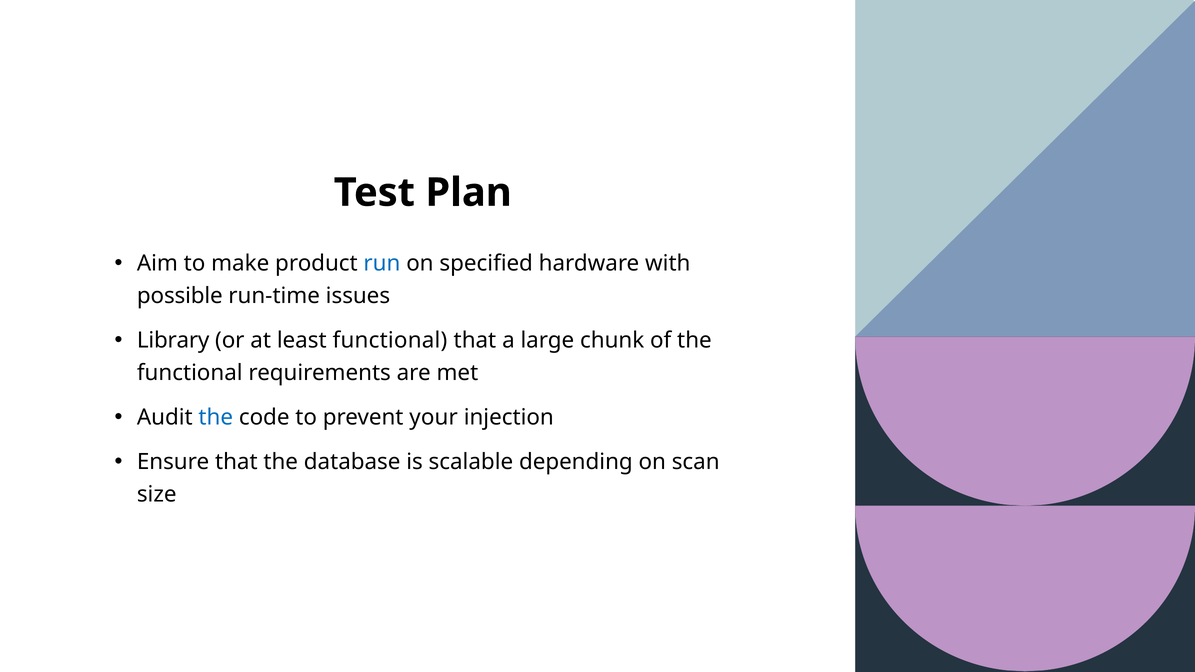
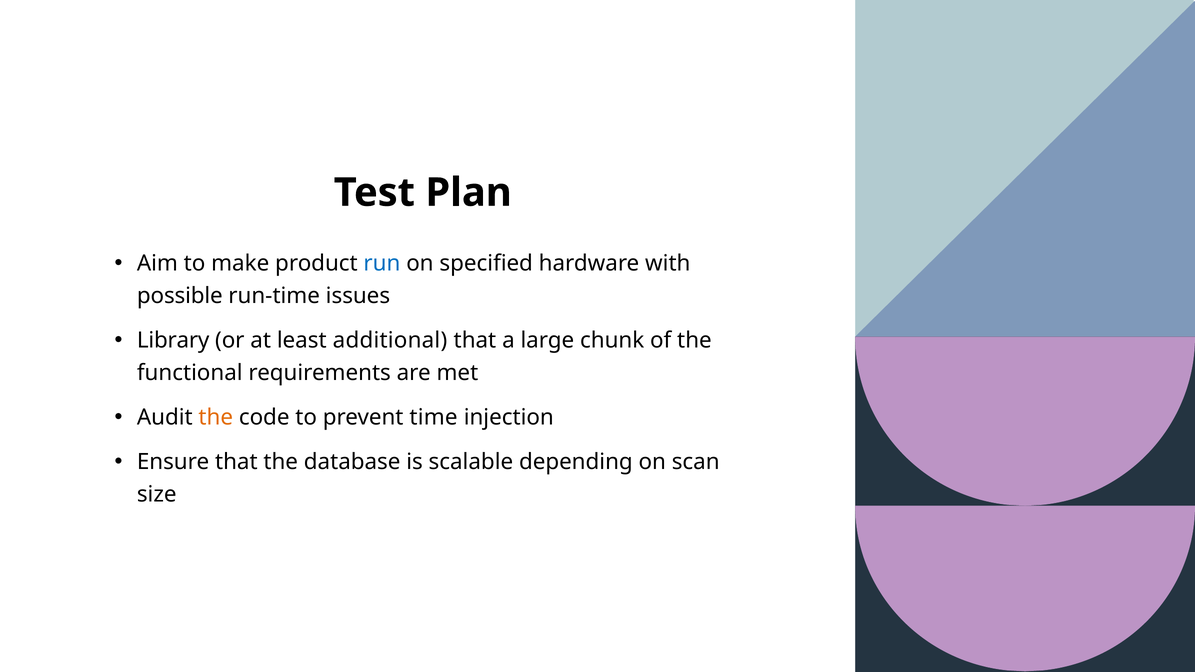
least functional: functional -> additional
the at (216, 417) colour: blue -> orange
your: your -> time
